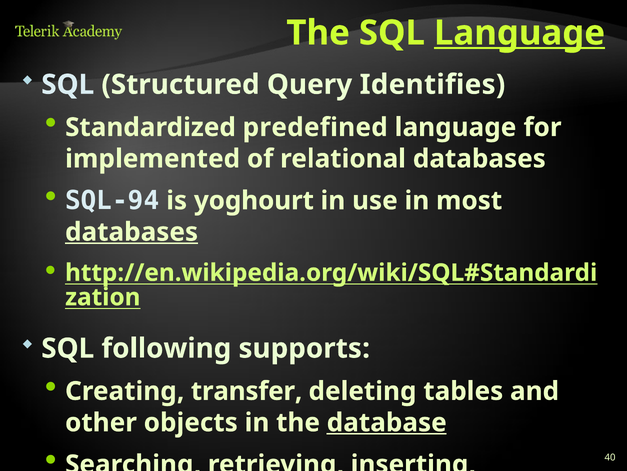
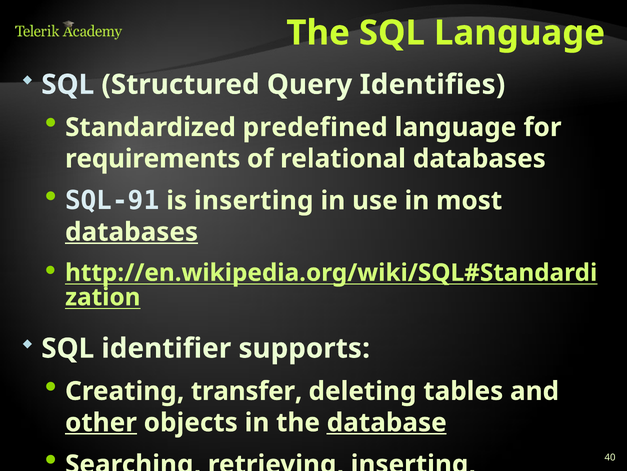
Language at (519, 33) underline: present -> none
implemented: implemented -> requirements
SQL-94: SQL-94 -> SQL-91
is yoghourt: yoghourt -> inserting
following: following -> identifier
other underline: none -> present
